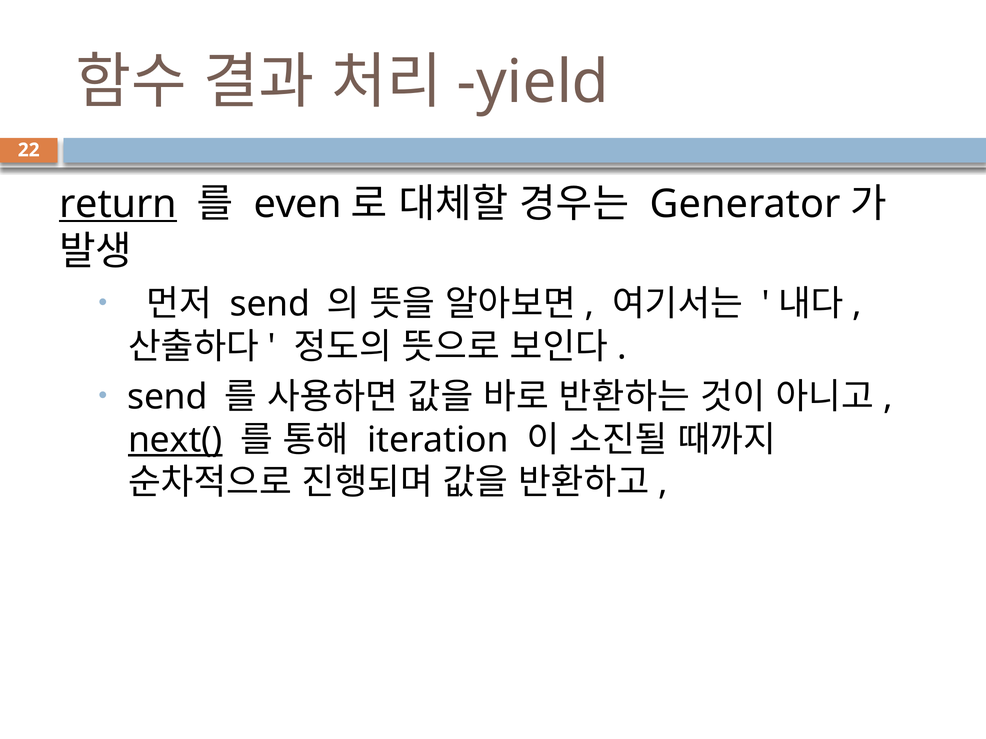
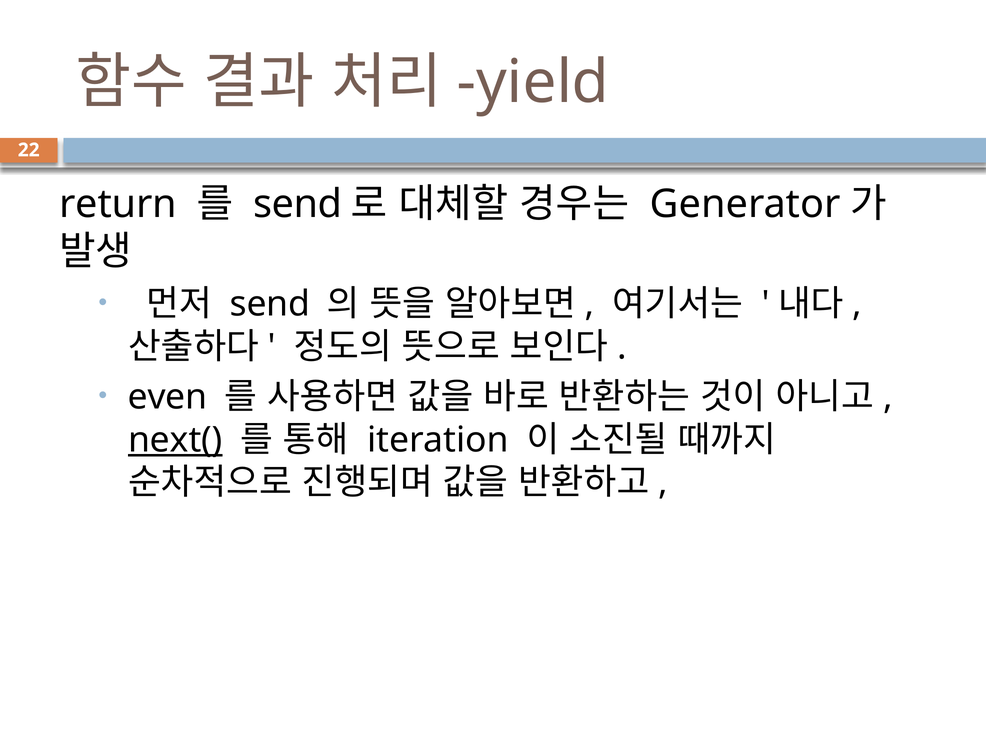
return underline: present -> none
even at (298, 204): even -> send
send at (167, 397): send -> even
